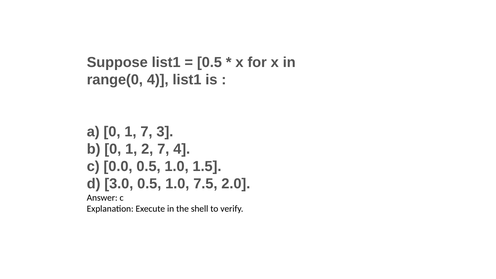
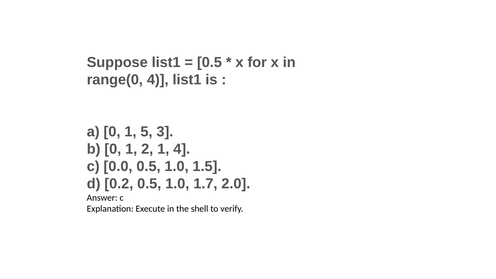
1 7: 7 -> 5
2 7: 7 -> 1
3.0: 3.0 -> 0.2
7.5: 7.5 -> 1.7
